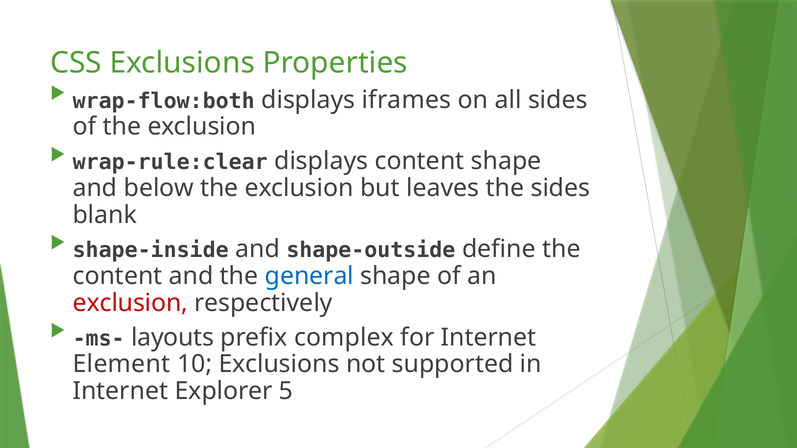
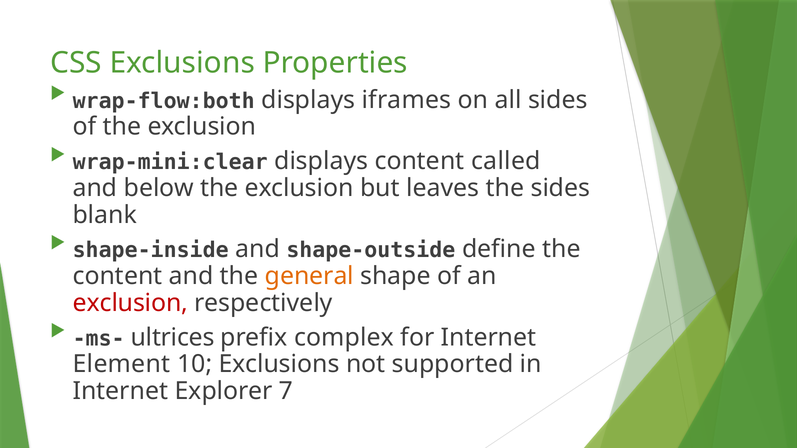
wrap-rule:clear: wrap-rule:clear -> wrap-mini:clear
content shape: shape -> called
general colour: blue -> orange
layouts: layouts -> ultrices
5: 5 -> 7
